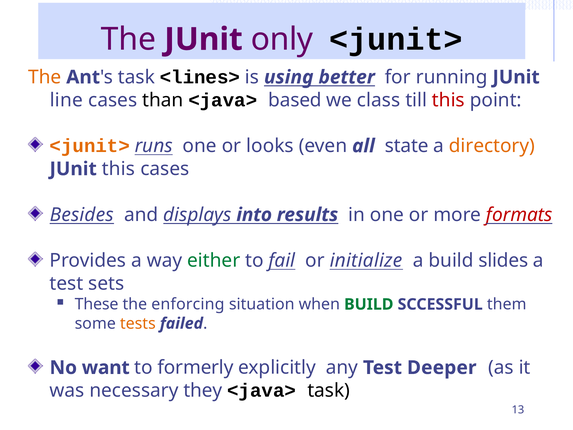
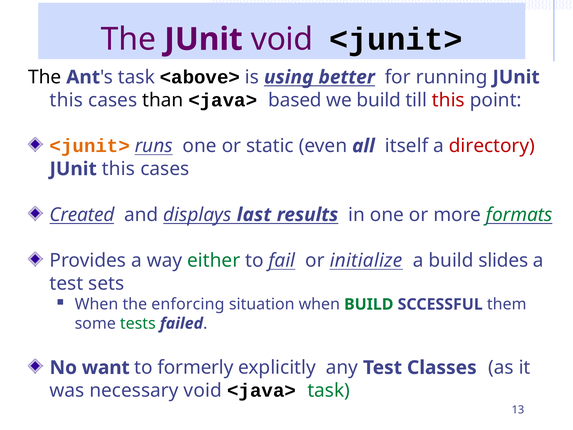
only at (282, 39): only -> void
The at (45, 77) colour: orange -> black
<lines>: <lines> -> <above>
line at (66, 100): line -> this
we class: class -> build
looks: looks -> static
state: state -> itself
directory colour: orange -> red
Besides: Besides -> Created
into: into -> last
formats colour: red -> green
These at (97, 304): These -> When
tests colour: orange -> green
Deeper: Deeper -> Classes
necessary they: they -> void
task at (329, 390) colour: black -> green
